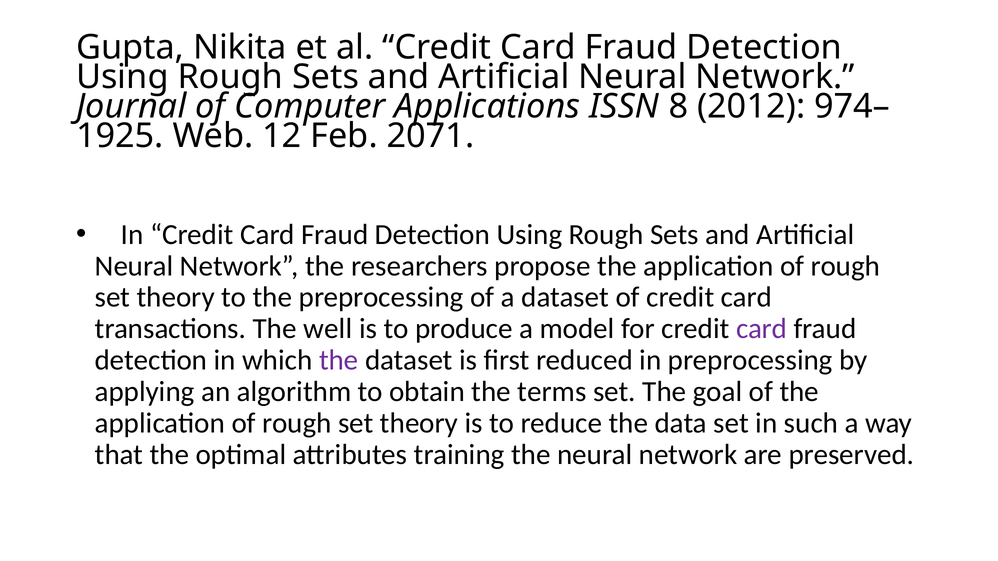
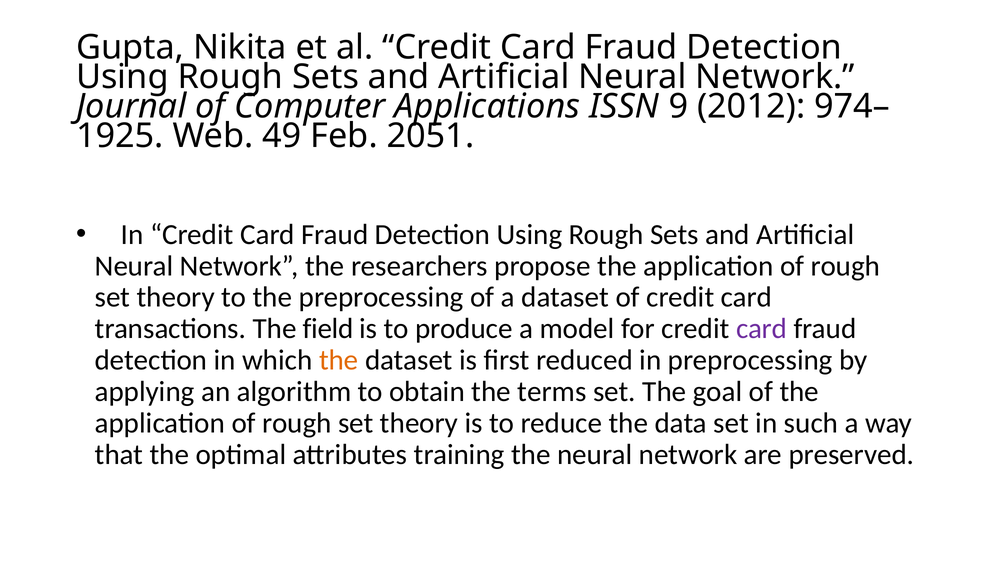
8: 8 -> 9
12: 12 -> 49
2071: 2071 -> 2051
well: well -> field
the at (339, 360) colour: purple -> orange
